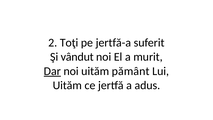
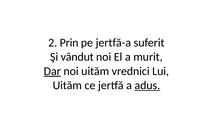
Toţi: Toţi -> Prin
pământ: pământ -> vrednici
adus underline: none -> present
